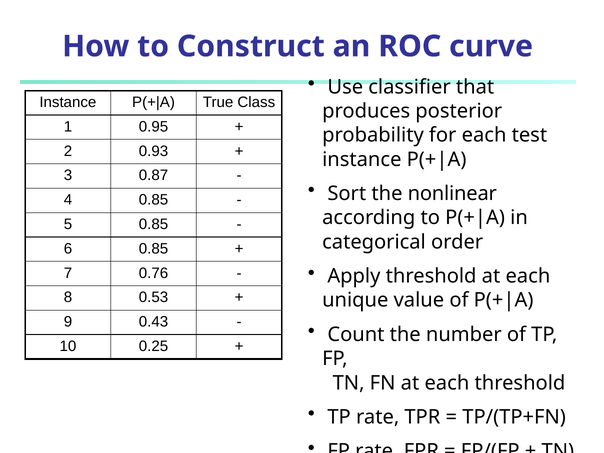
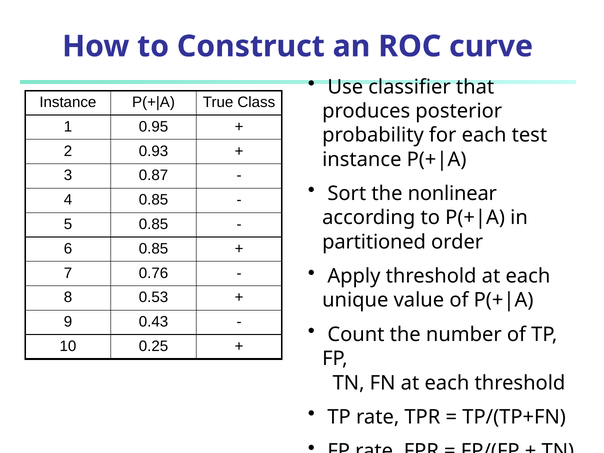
categorical: categorical -> partitioned
